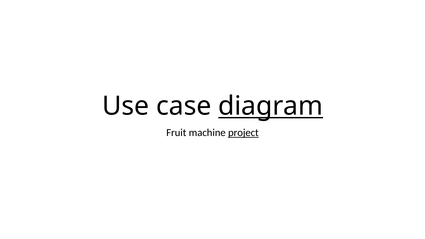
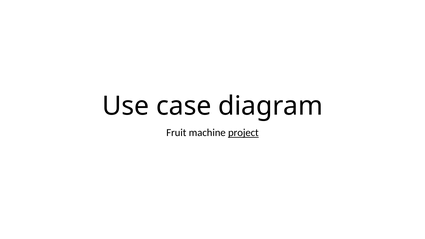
diagram underline: present -> none
